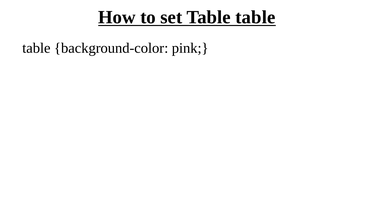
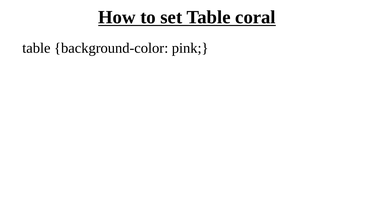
Table table: table -> coral
